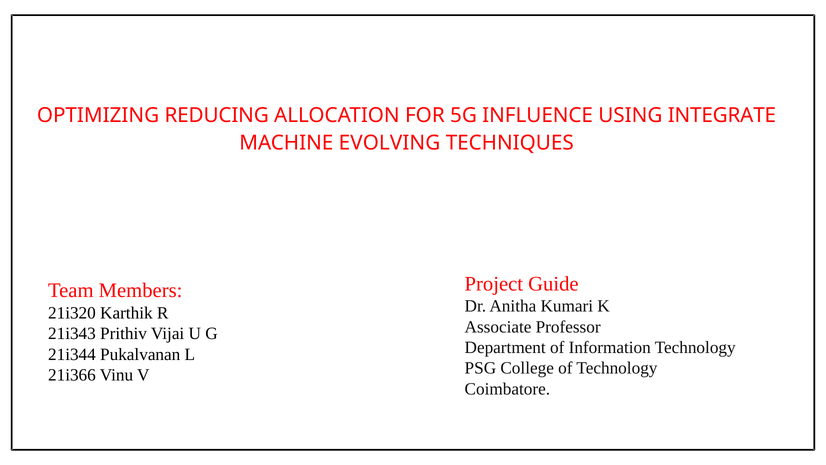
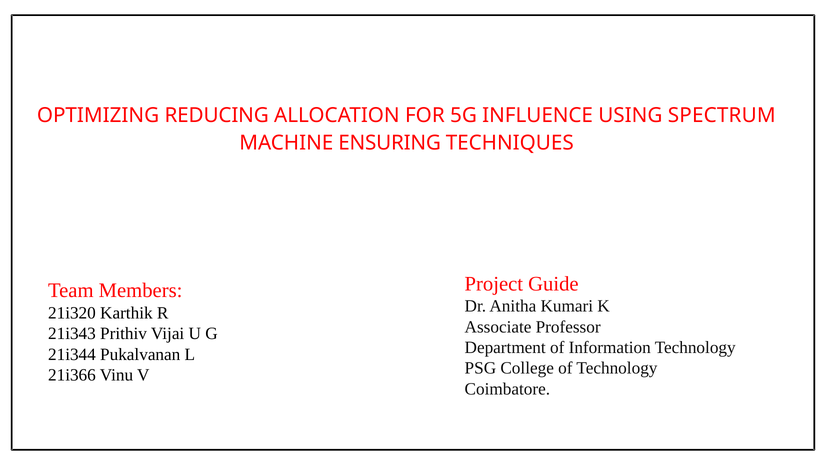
INTEGRATE: INTEGRATE -> SPECTRUM
EVOLVING: EVOLVING -> ENSURING
